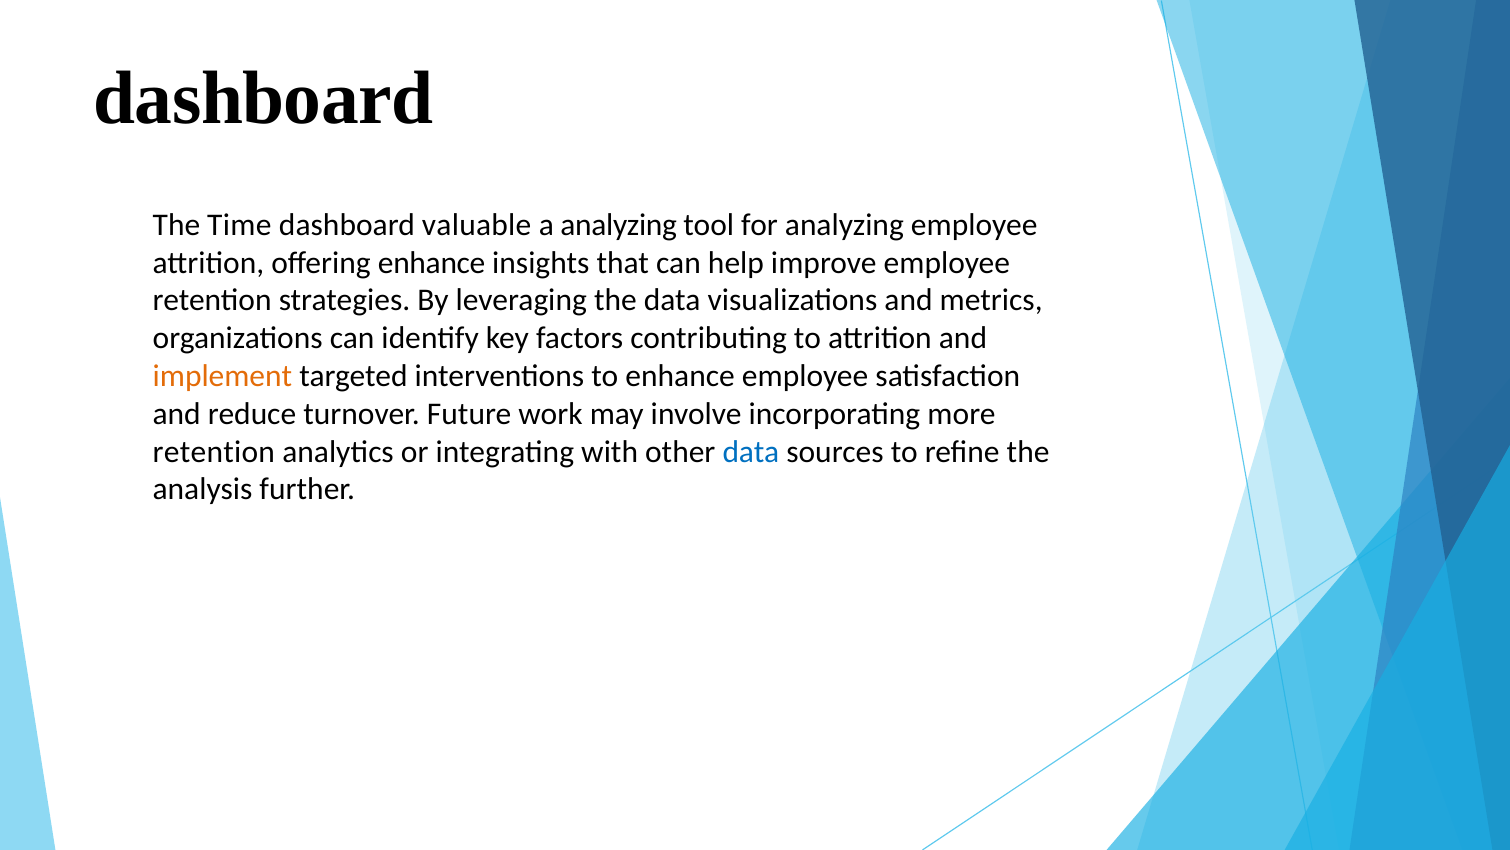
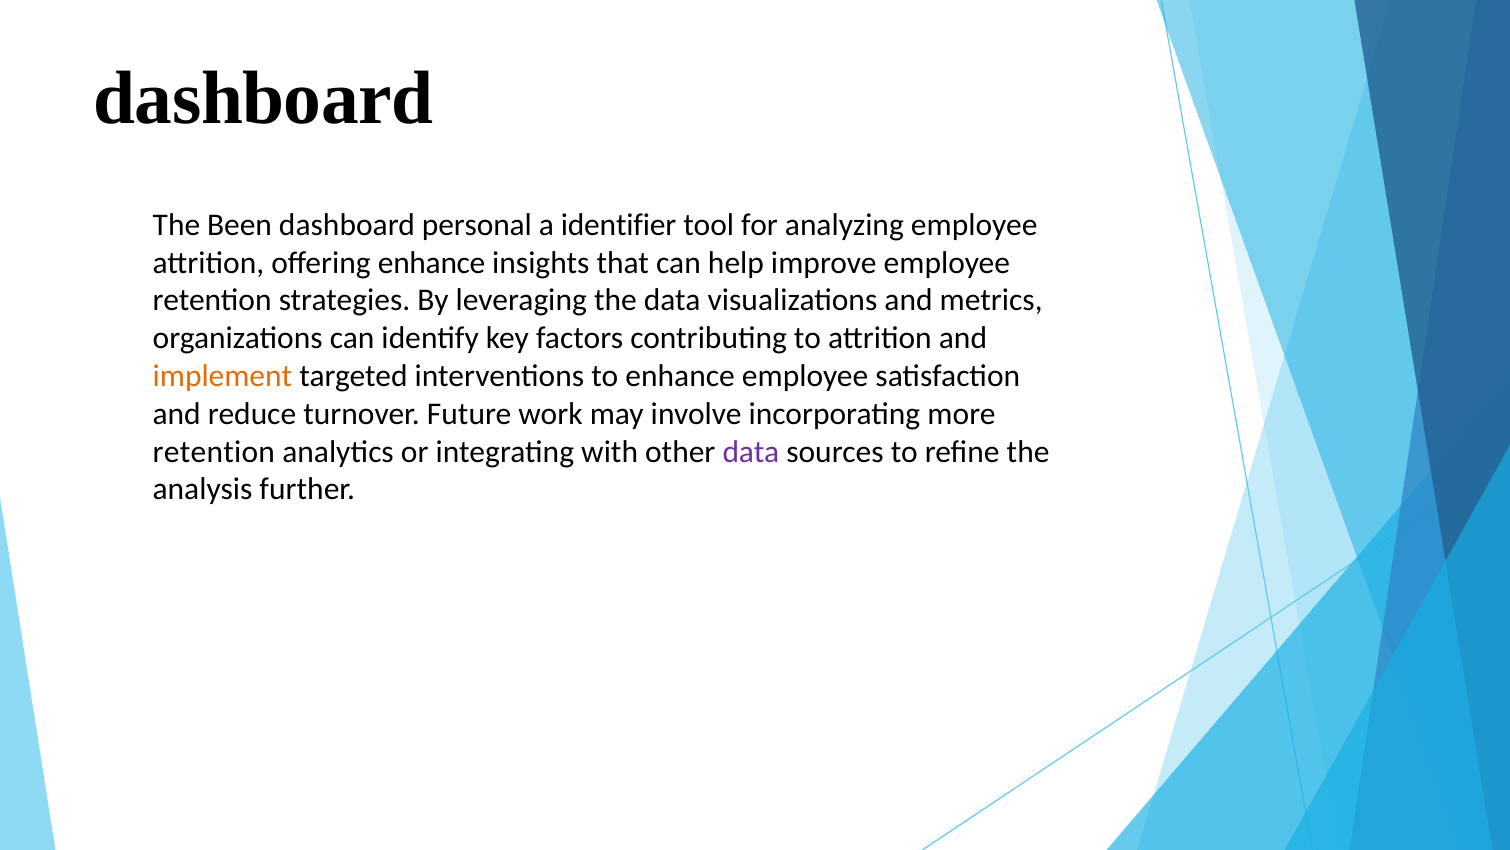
Time: Time -> Been
valuable: valuable -> personal
a analyzing: analyzing -> identifier
data at (751, 451) colour: blue -> purple
